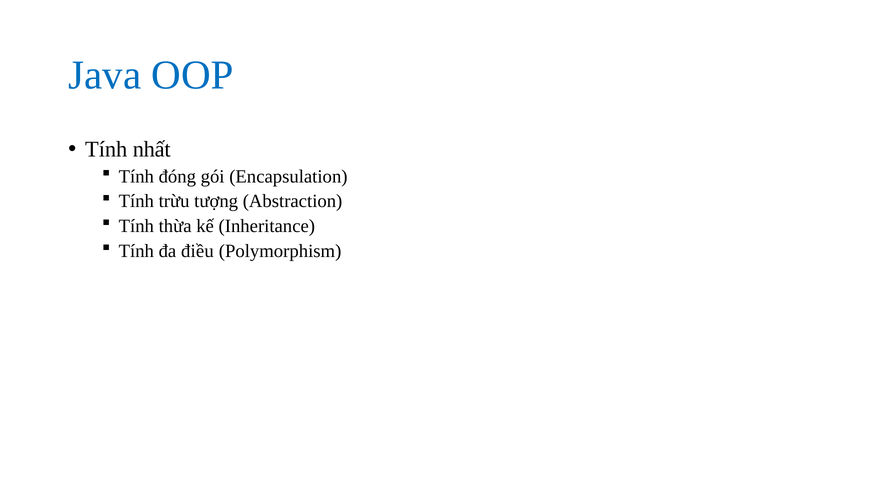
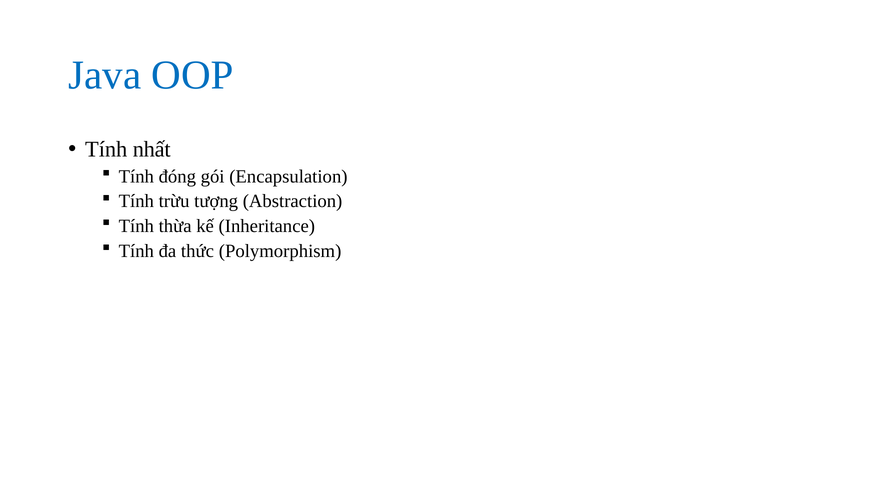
điều: điều -> thức
